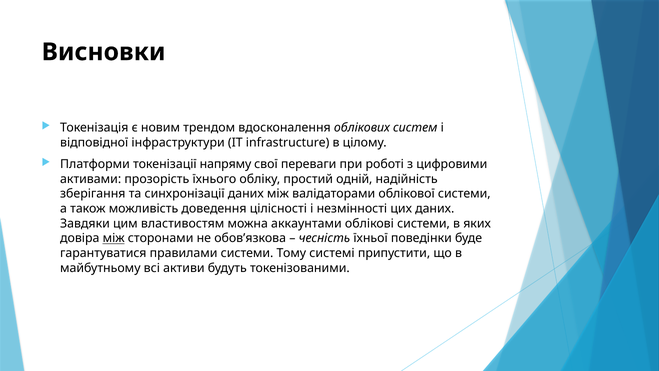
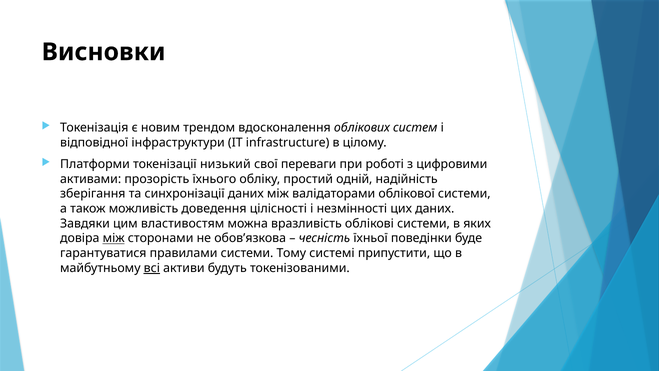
напряму: напряму -> низький
аккаунтами: аккаунтами -> вразливість
всі underline: none -> present
